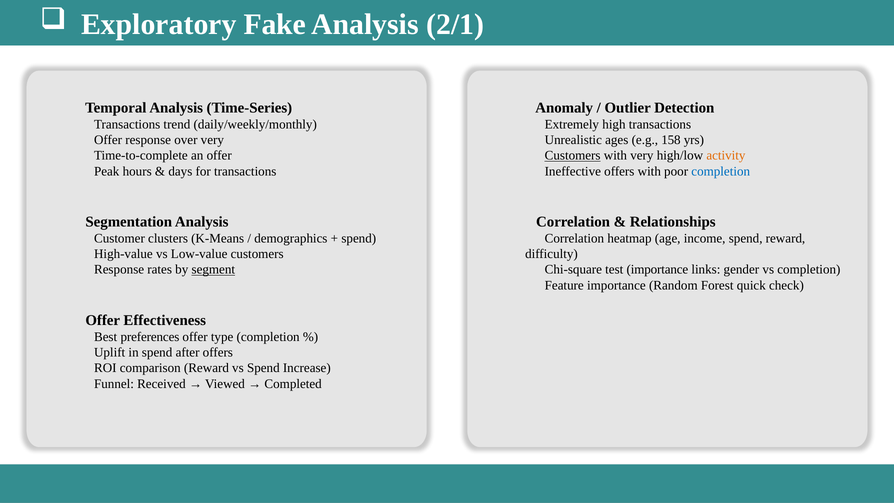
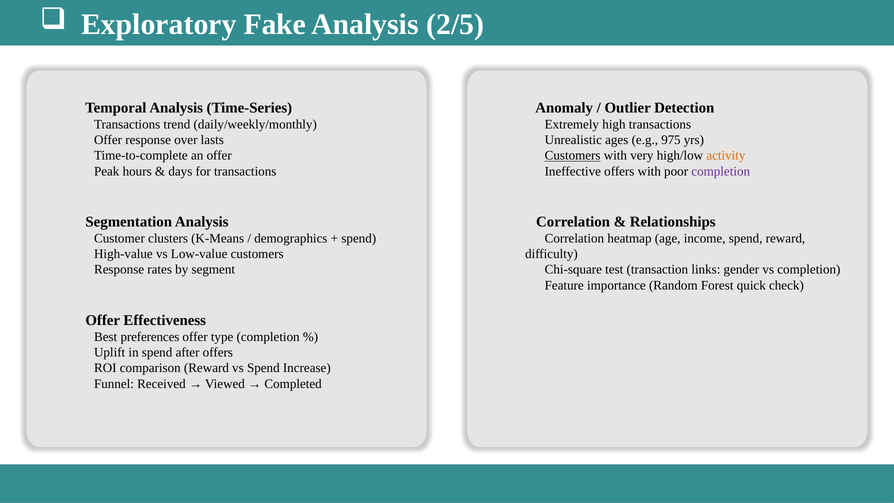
2/1: 2/1 -> 2/5
over very: very -> lasts
158: 158 -> 975
completion at (721, 171) colour: blue -> purple
segment underline: present -> none
test importance: importance -> transaction
